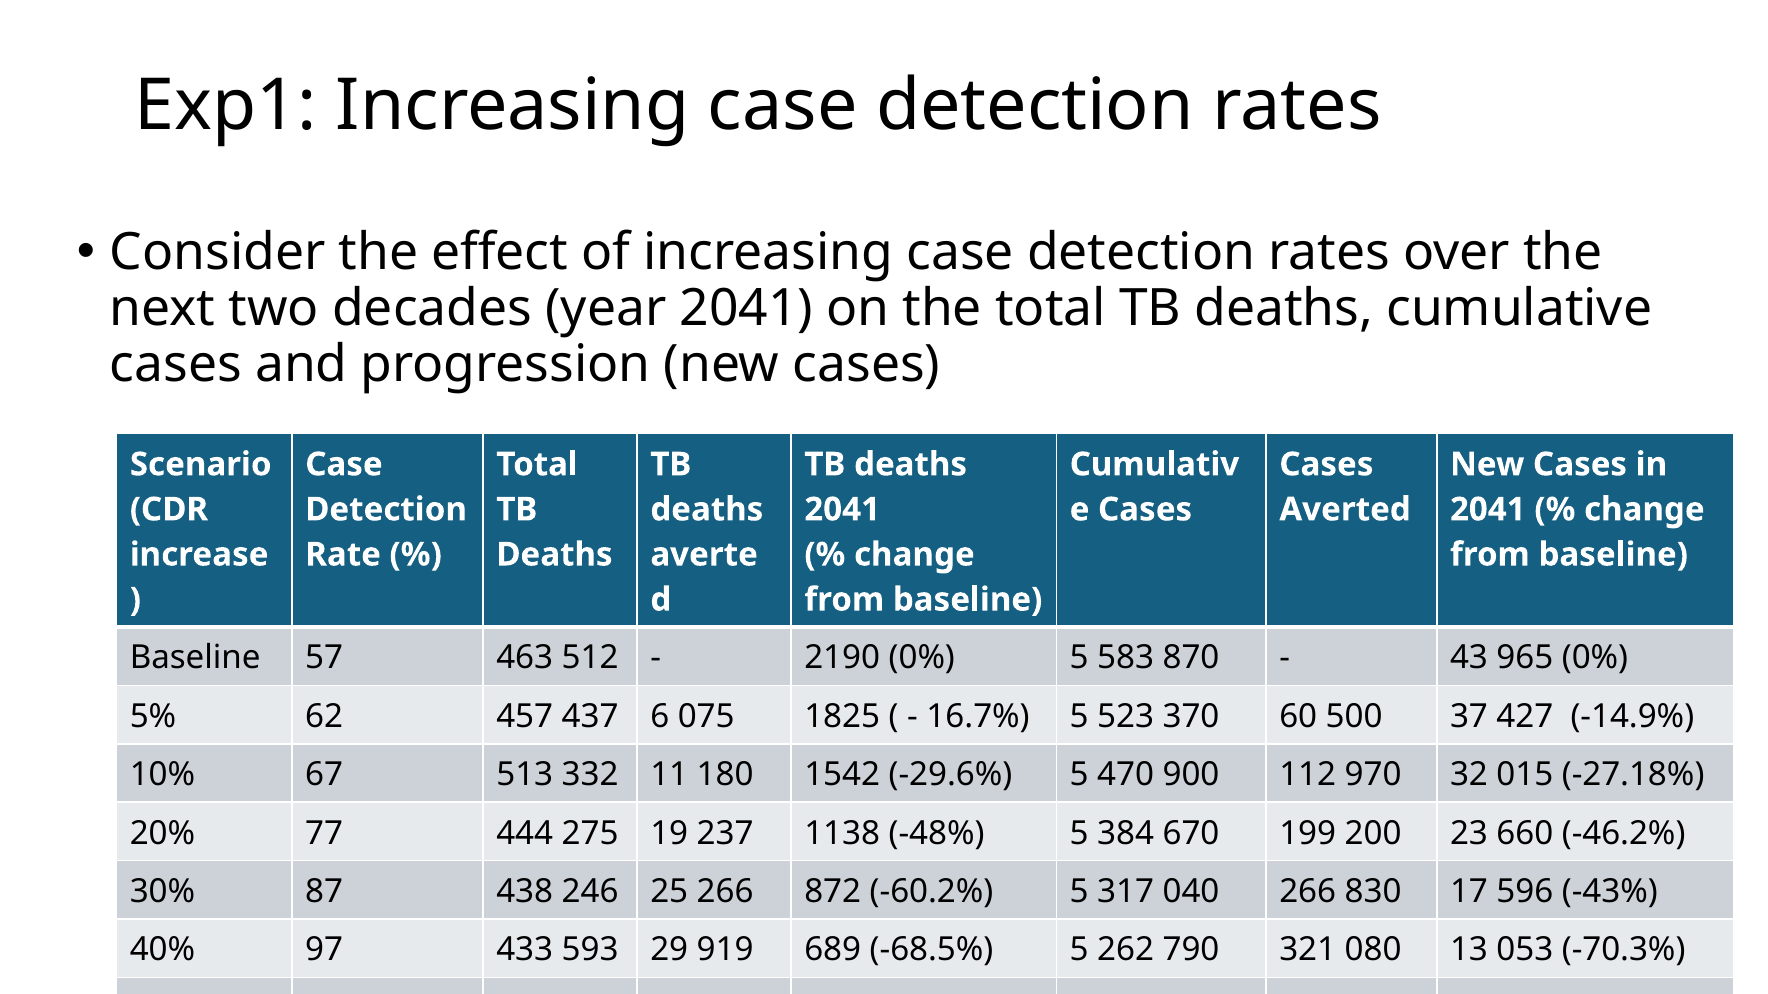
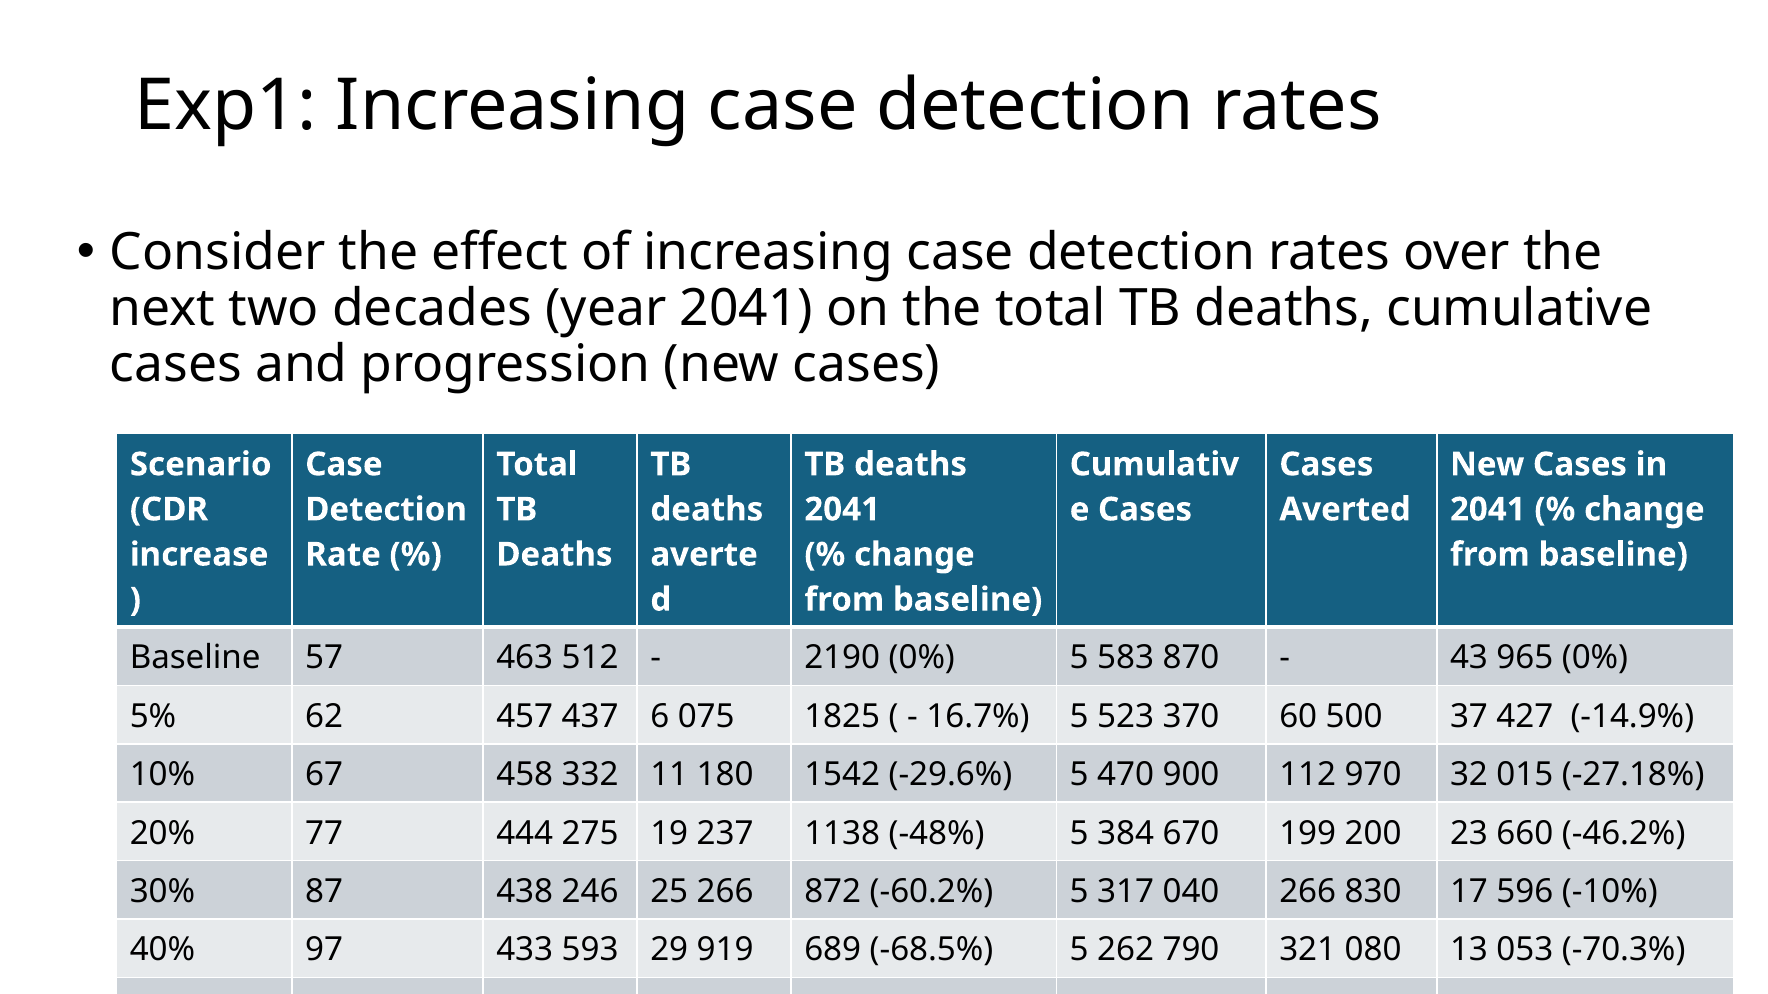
513: 513 -> 458
-43%: -43% -> -10%
